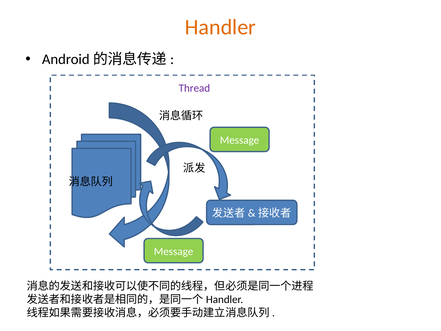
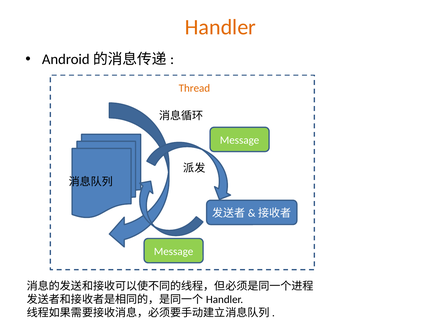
Thread colour: purple -> orange
